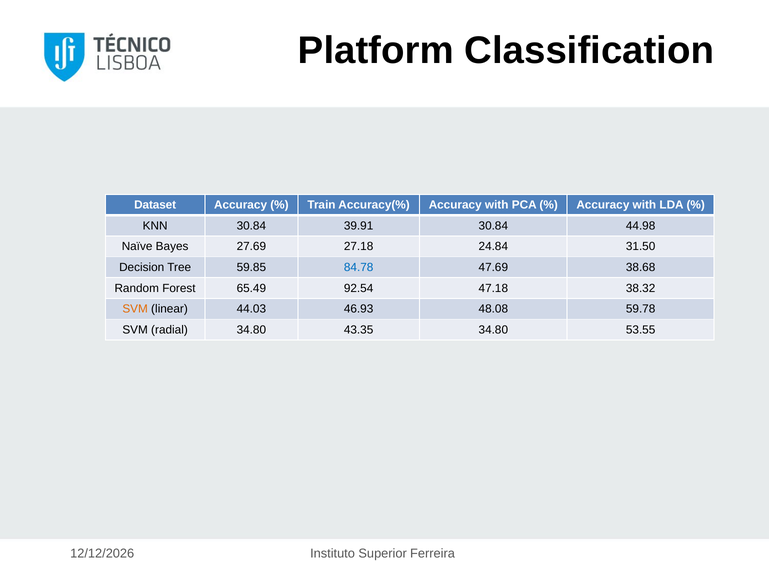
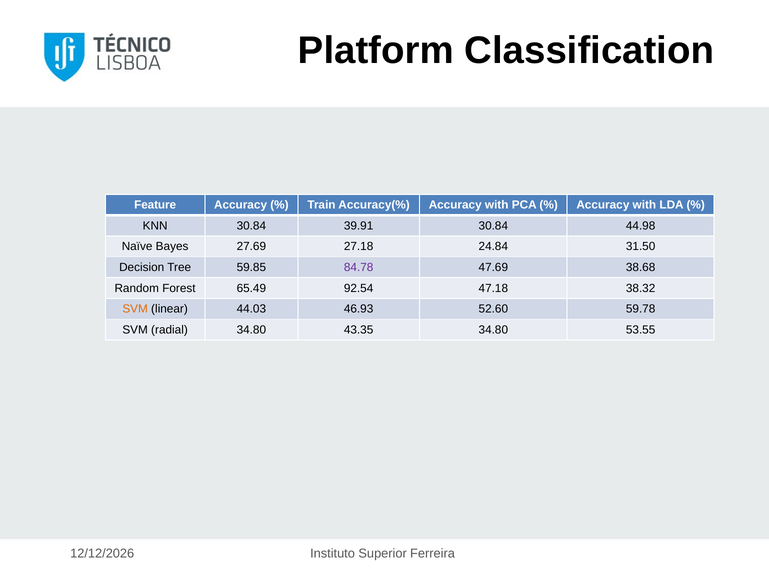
Dataset: Dataset -> Feature
84.78 colour: blue -> purple
48.08: 48.08 -> 52.60
